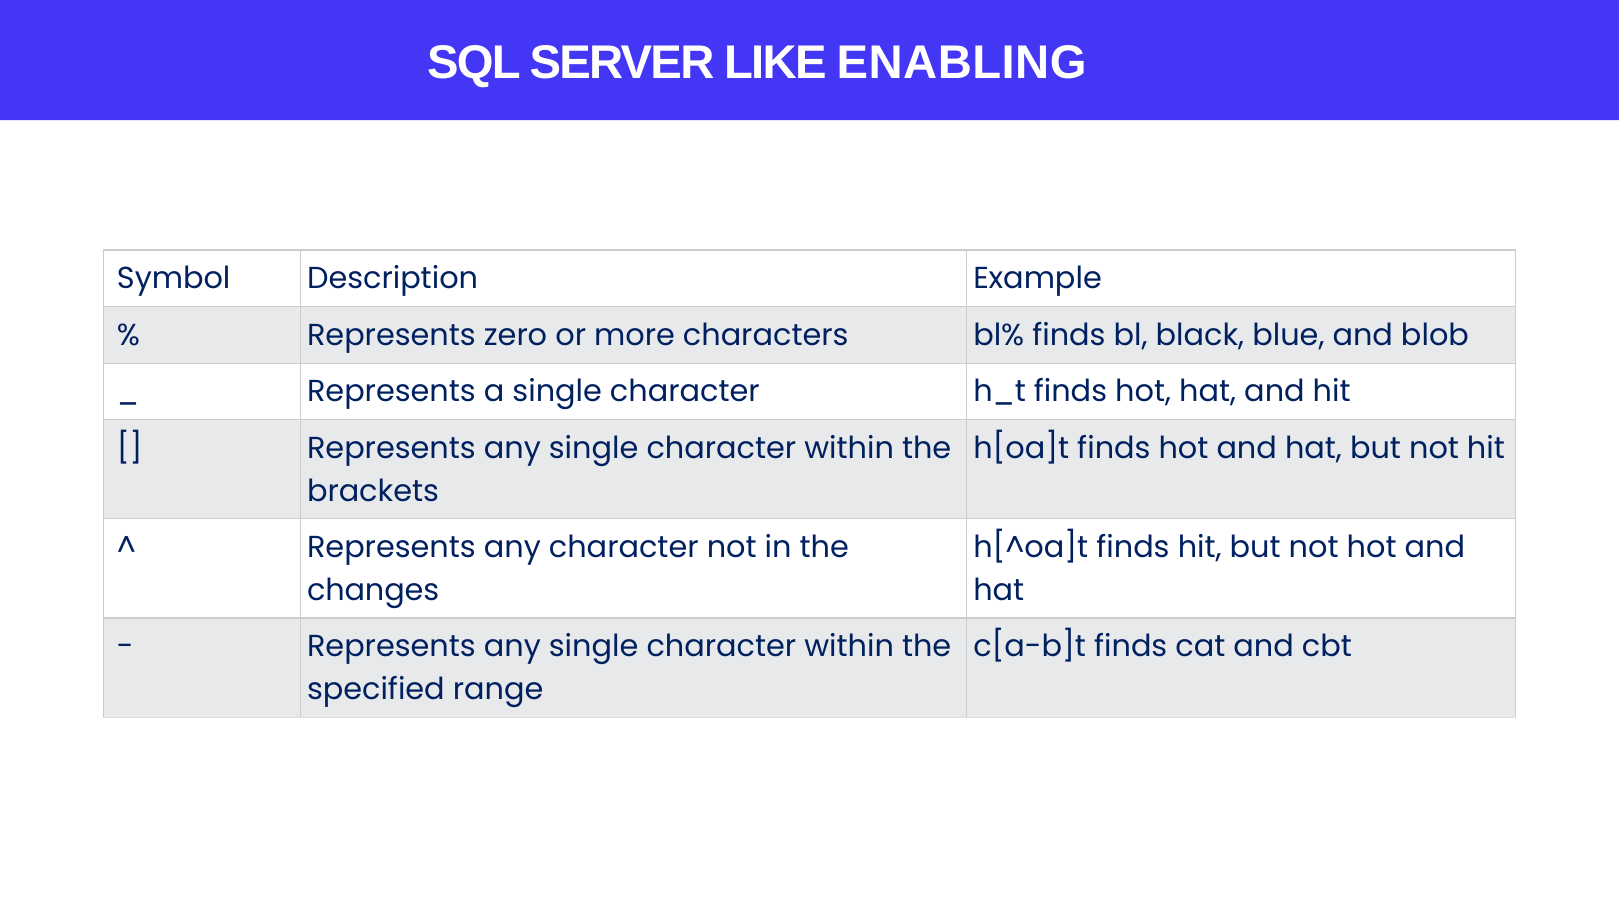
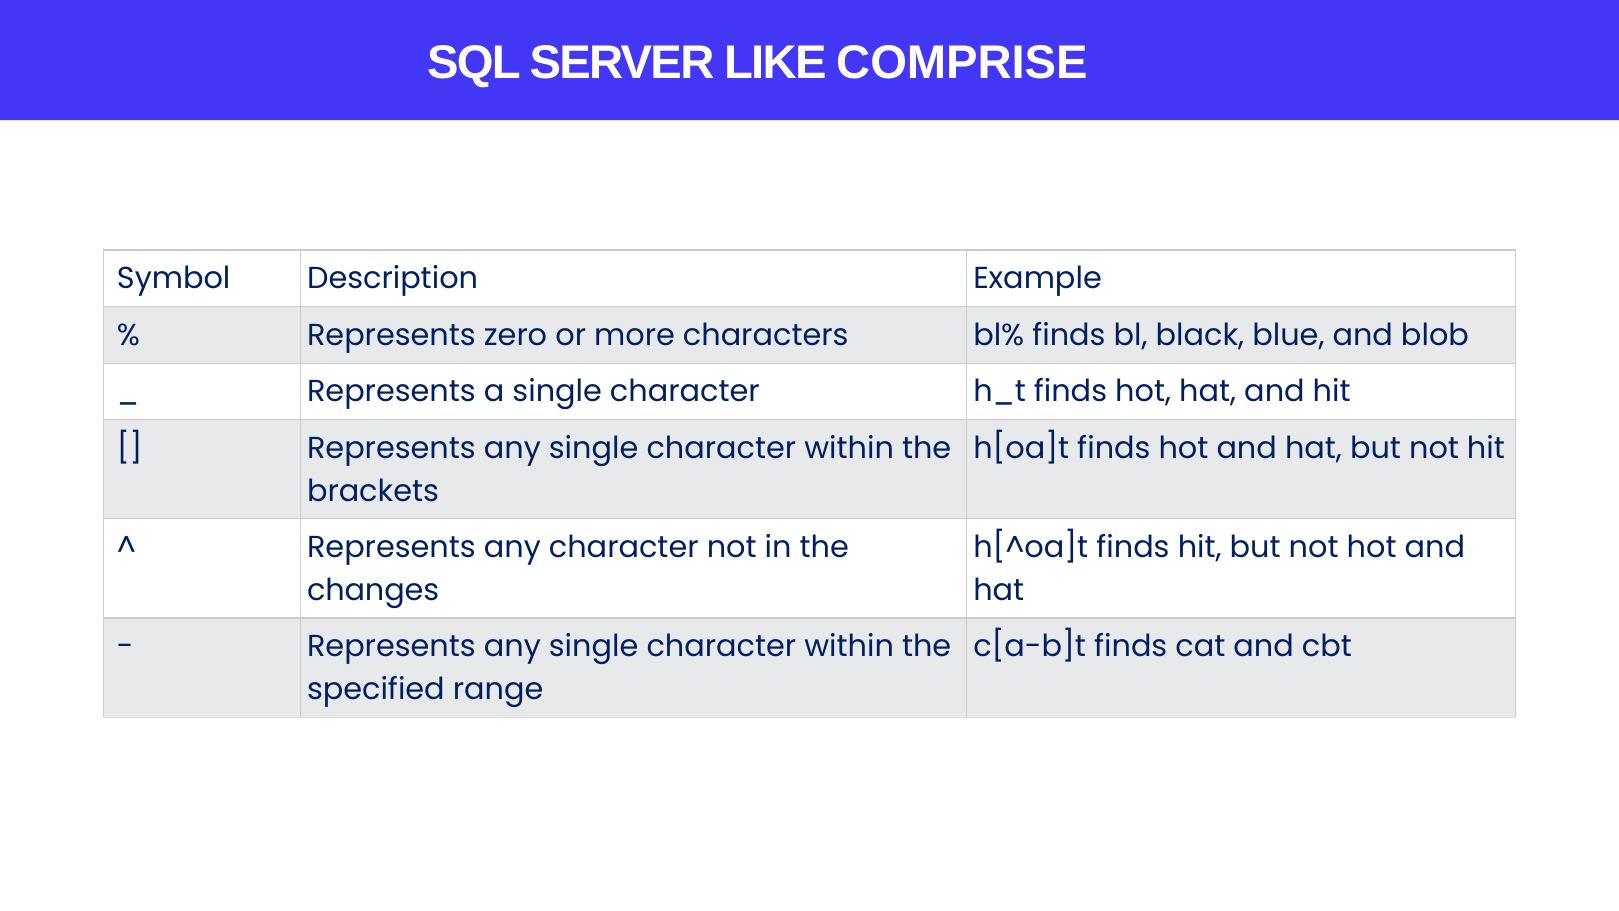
ENABLING: ENABLING -> COMPRISE
